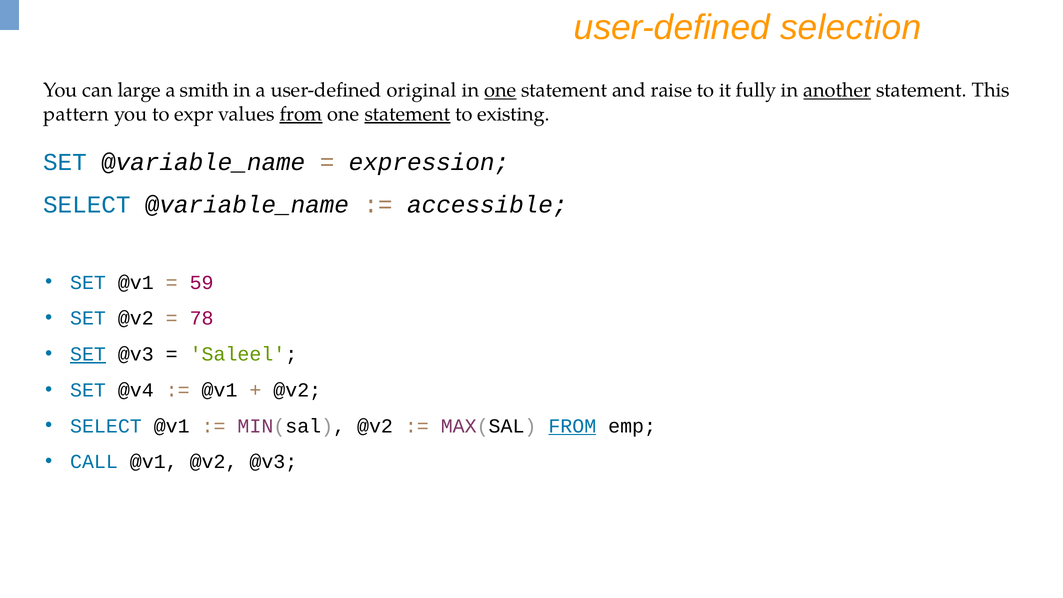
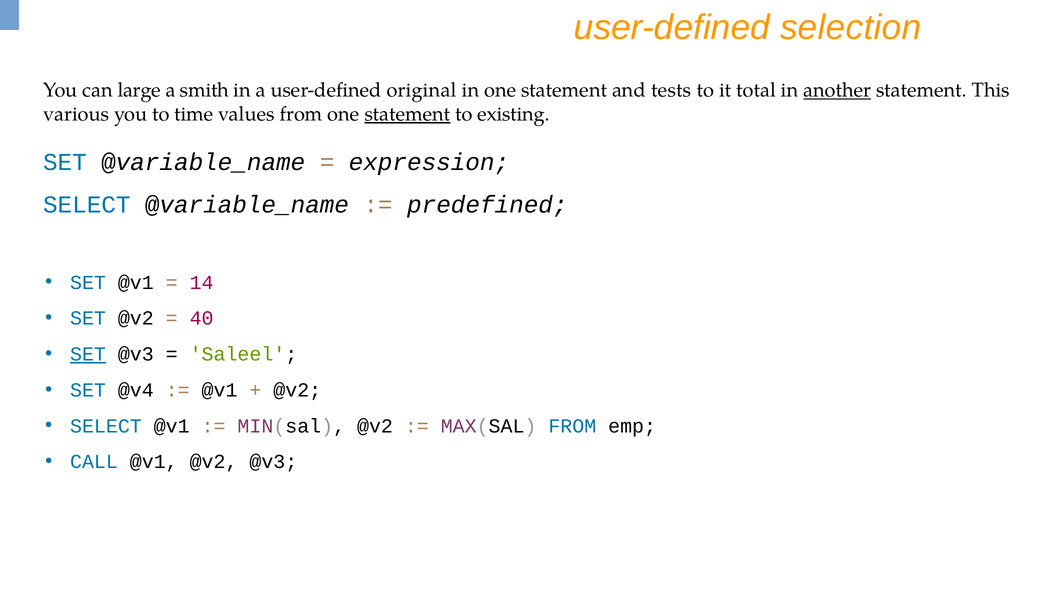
one at (500, 90) underline: present -> none
raise: raise -> tests
fully: fully -> total
pattern: pattern -> various
expr: expr -> time
from at (301, 114) underline: present -> none
accessible: accessible -> predefined
59: 59 -> 14
78: 78 -> 40
FROM at (572, 426) underline: present -> none
